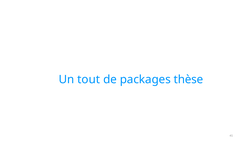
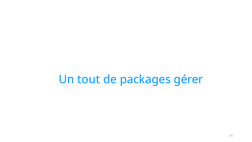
thèse: thèse -> gérer
